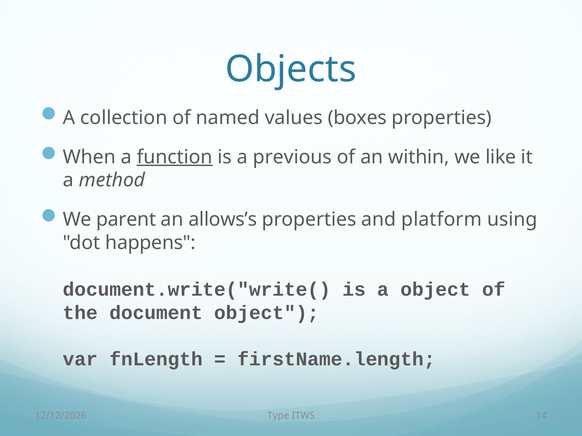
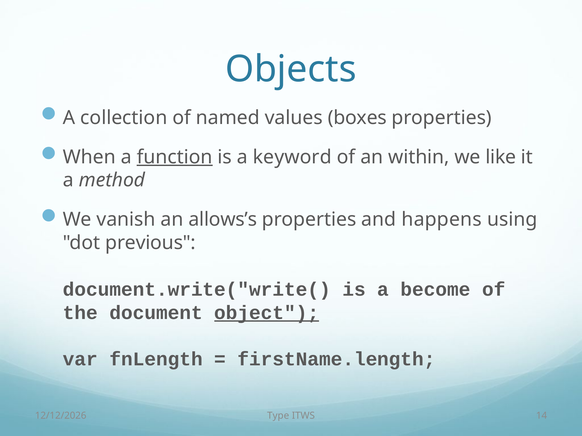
previous: previous -> keyword
parent: parent -> vanish
platform: platform -> happens
happens: happens -> previous
a object: object -> become
object at (267, 313) underline: none -> present
